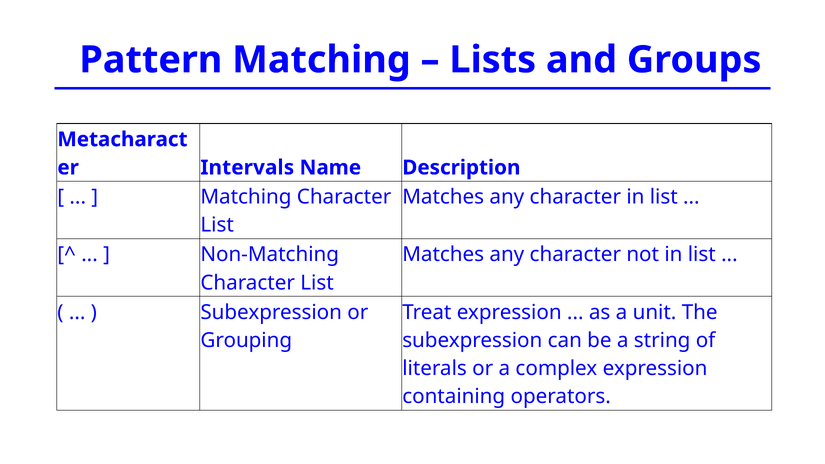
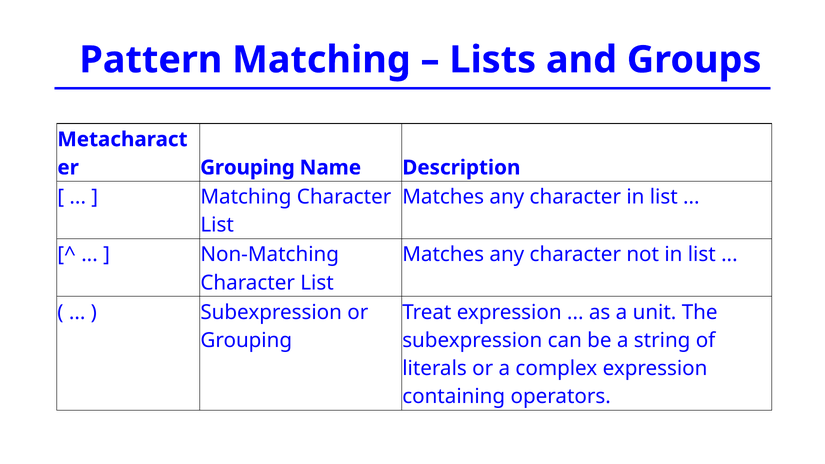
Intervals at (247, 168): Intervals -> Grouping
